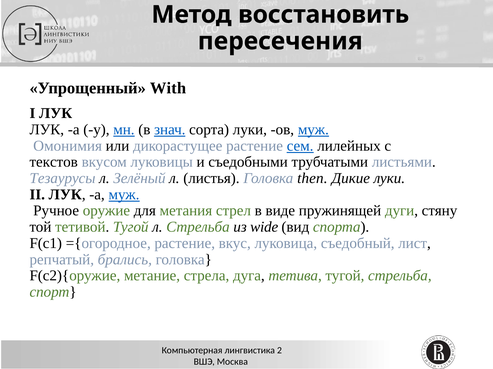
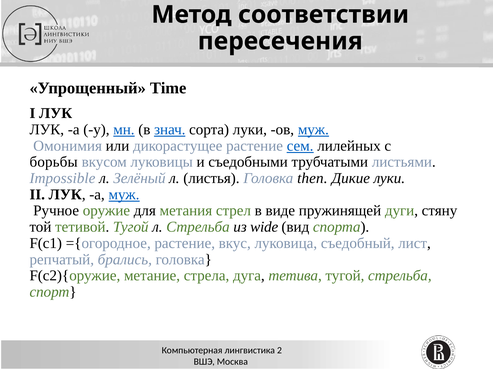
восстановить: восстановить -> соответствии
With: With -> Time
текстов: текстов -> борьбы
Тезаурусы: Тезаурусы -> Impossible
